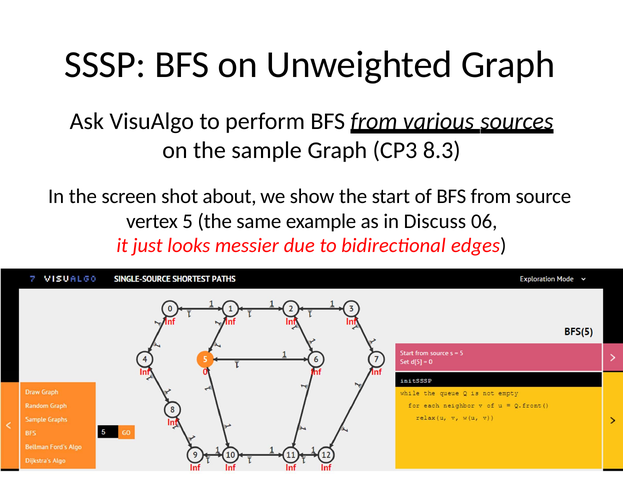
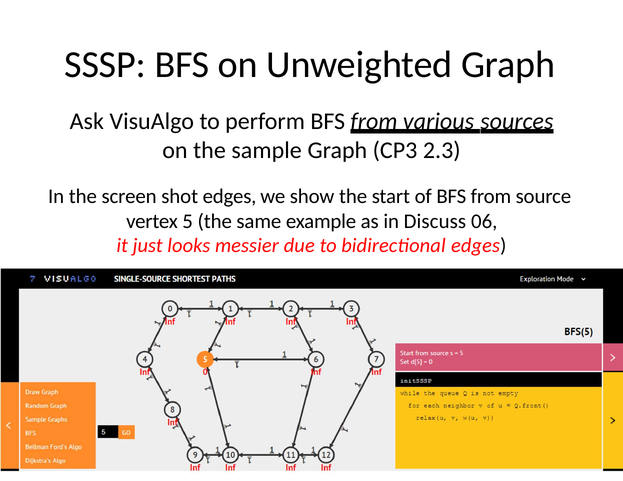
8.3: 8.3 -> 2.3
shot about: about -> edges
